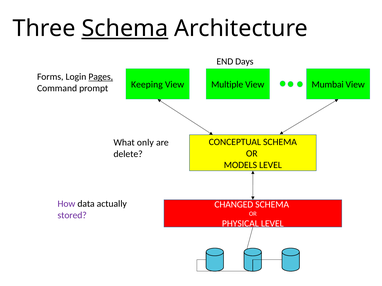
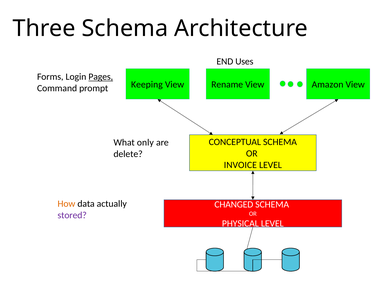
Schema at (125, 28) underline: present -> none
Days: Days -> Uses
Multiple: Multiple -> Rename
Mumbai: Mumbai -> Amazon
MODELS: MODELS -> INVOICE
How colour: purple -> orange
